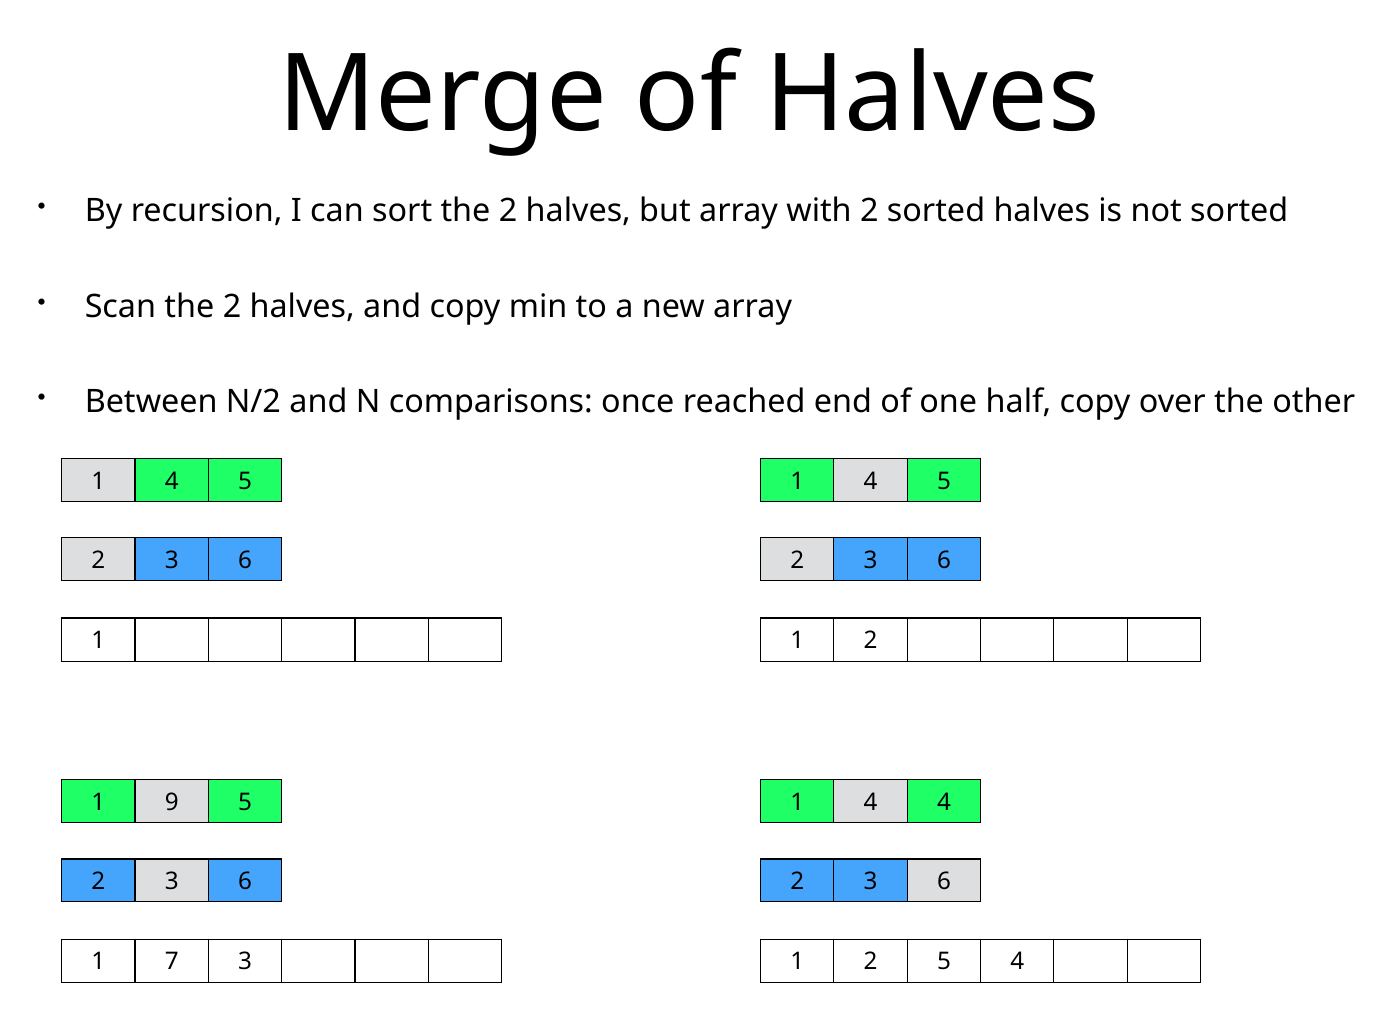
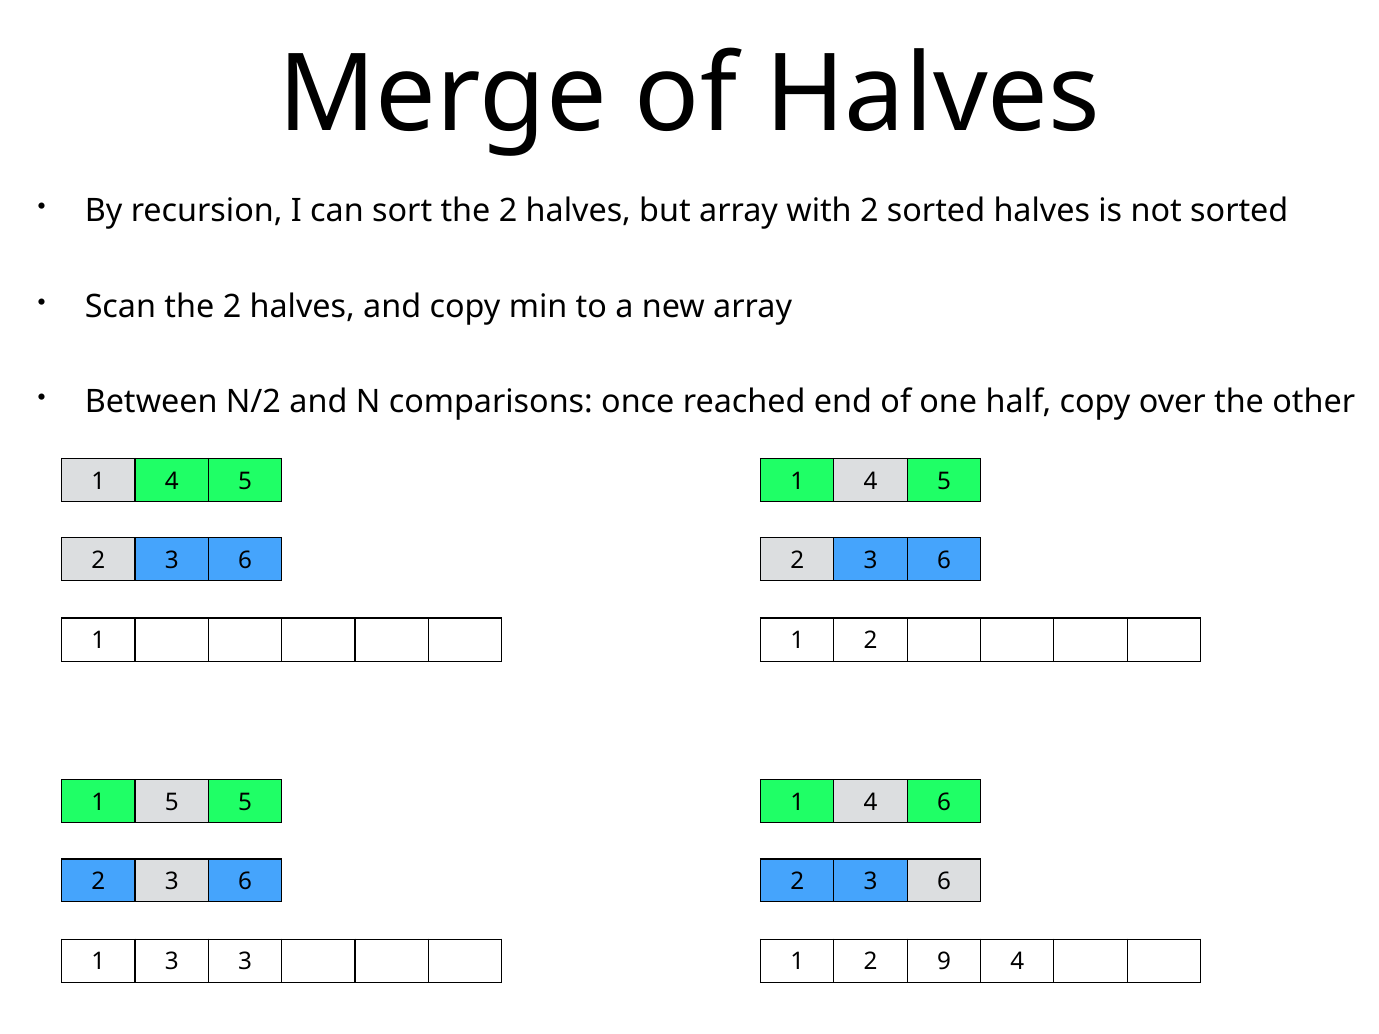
1 9: 9 -> 5
4 4: 4 -> 6
1 7: 7 -> 3
2 5: 5 -> 9
